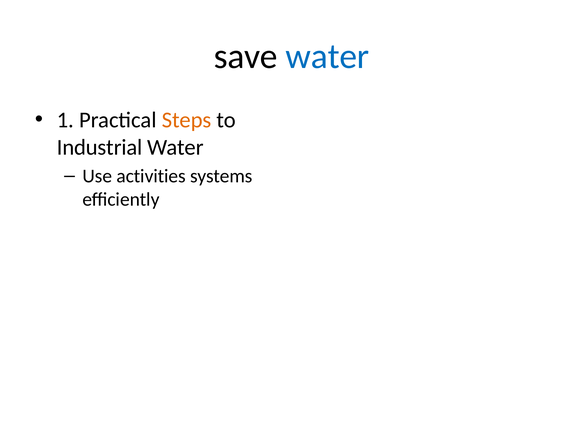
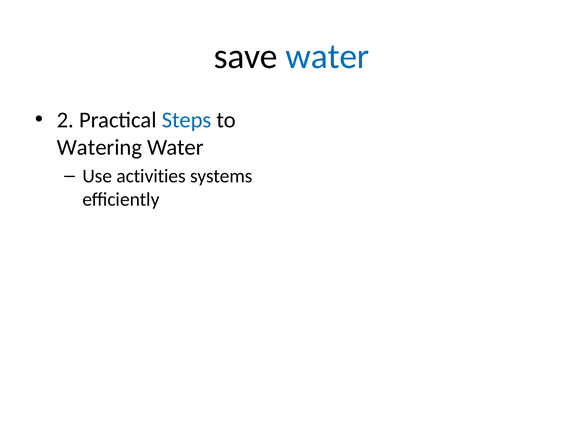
1: 1 -> 2
Steps colour: orange -> blue
Industrial: Industrial -> Watering
